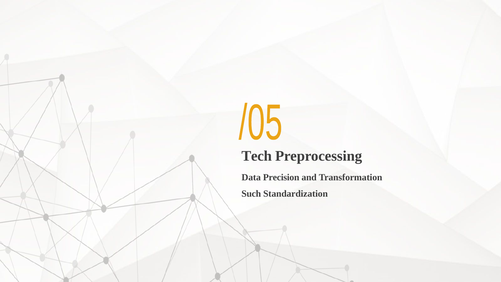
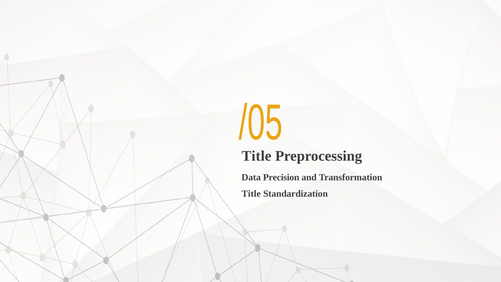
Tech at (257, 156): Tech -> Title
Such at (251, 194): Such -> Title
